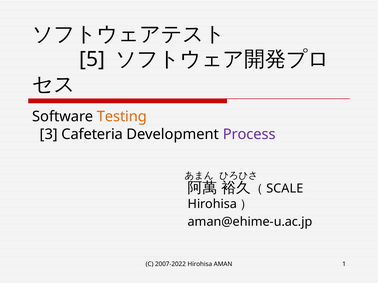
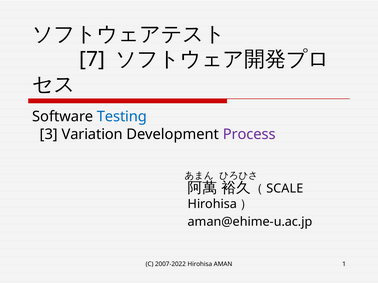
5: 5 -> 7
Testing colour: orange -> blue
Cafeteria: Cafeteria -> Variation
